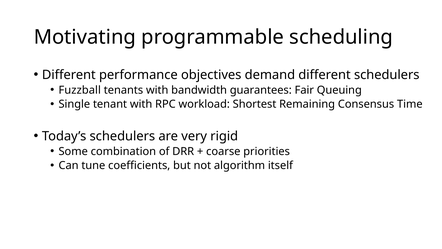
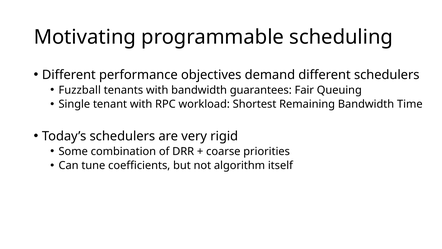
Remaining Consensus: Consensus -> Bandwidth
